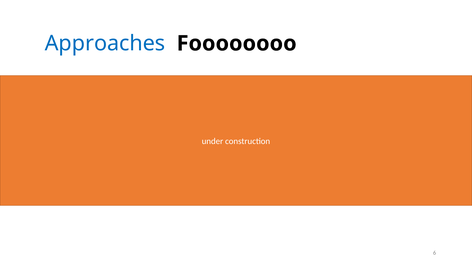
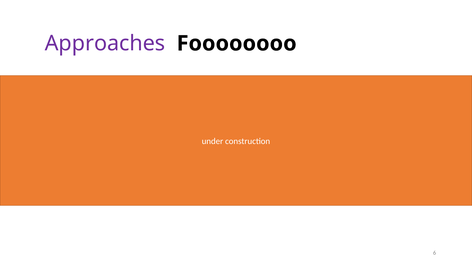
Approaches colour: blue -> purple
